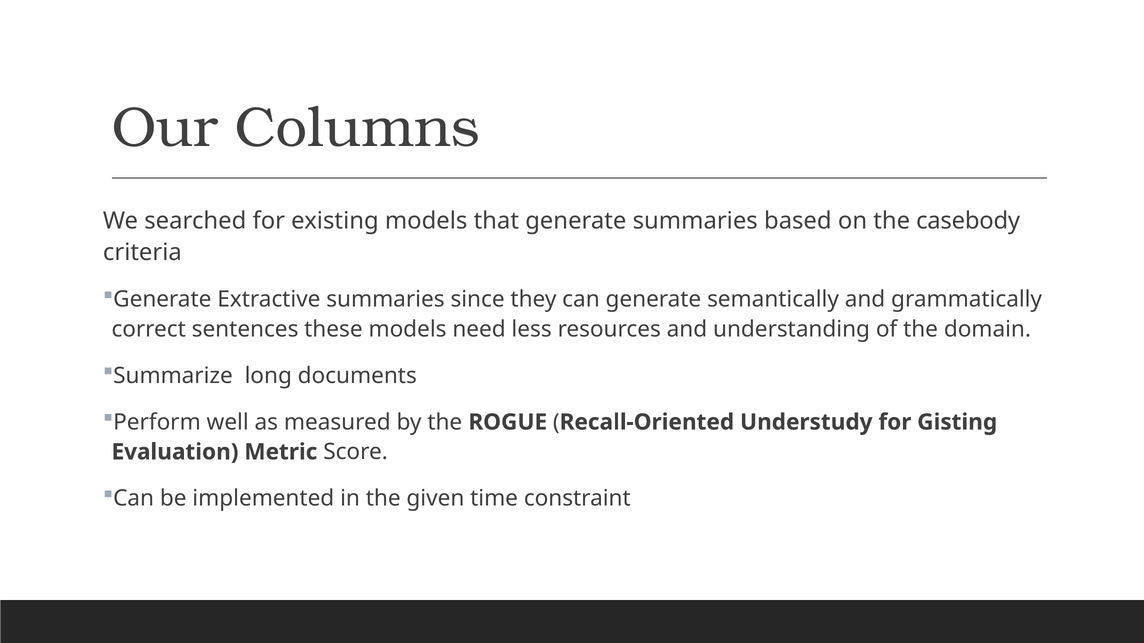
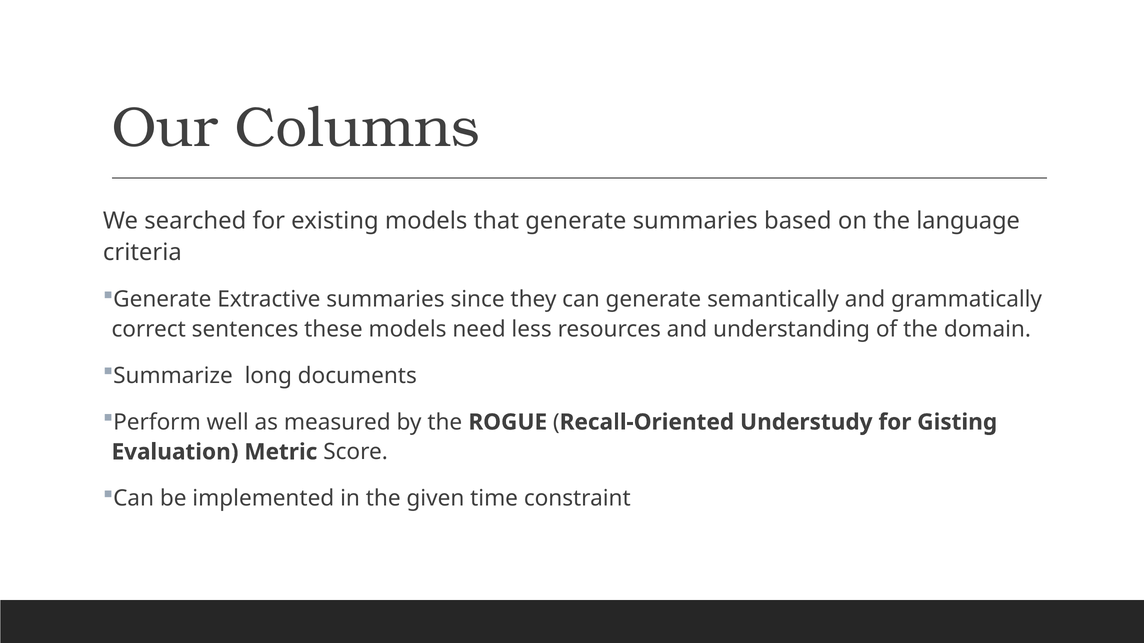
casebody: casebody -> language
